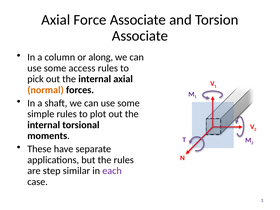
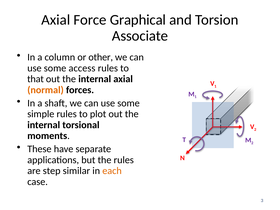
Force Associate: Associate -> Graphical
along: along -> other
pick: pick -> that
each colour: purple -> orange
